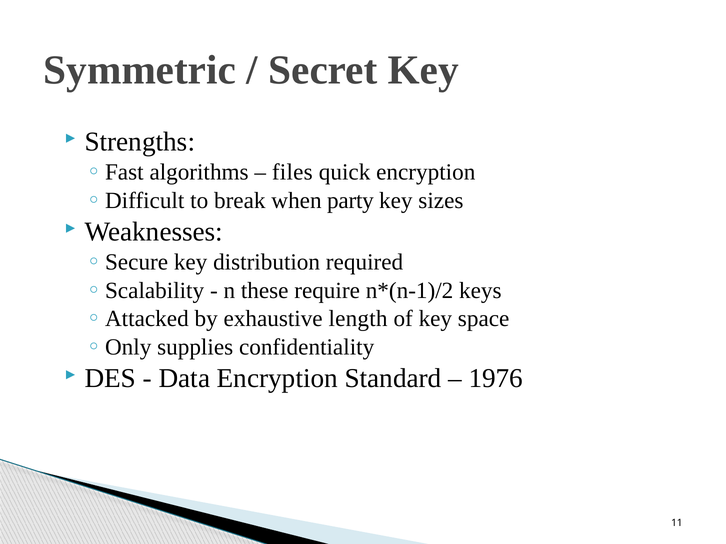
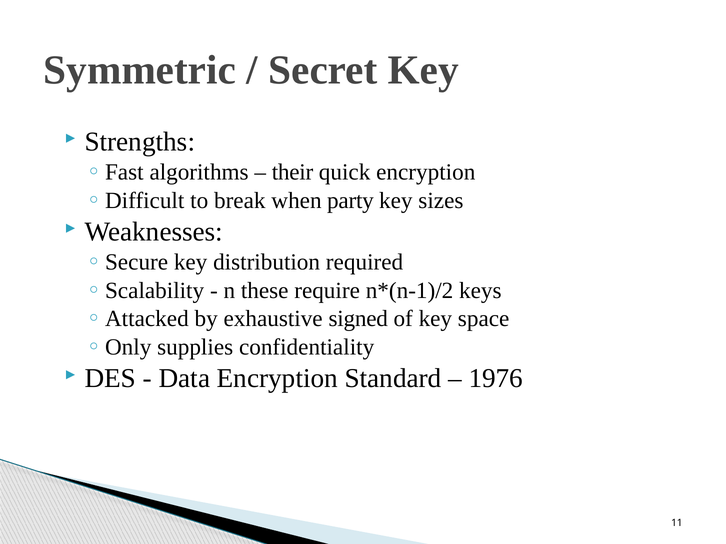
files: files -> their
length: length -> signed
